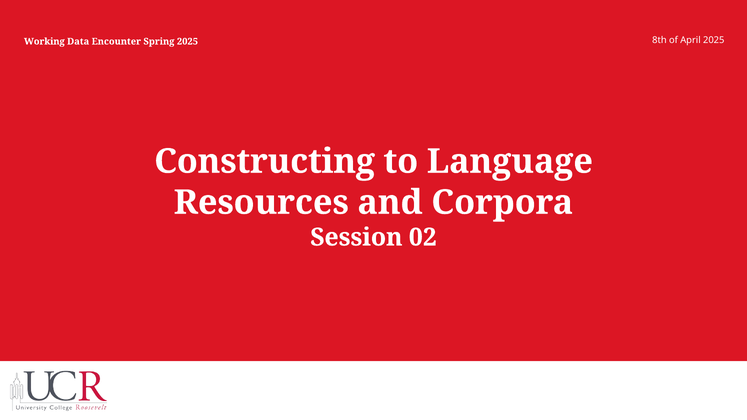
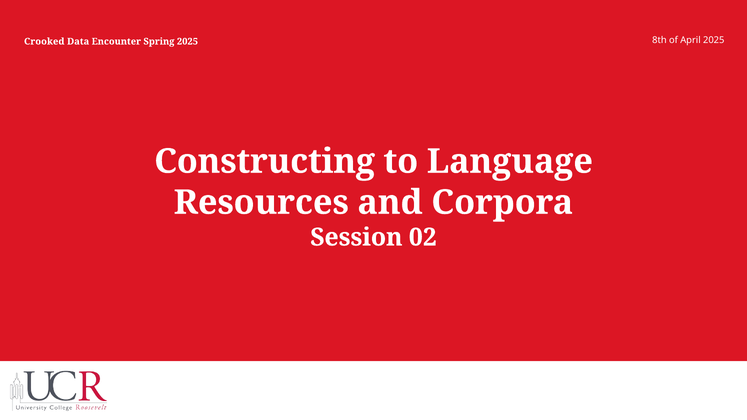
Working: Working -> Crooked
